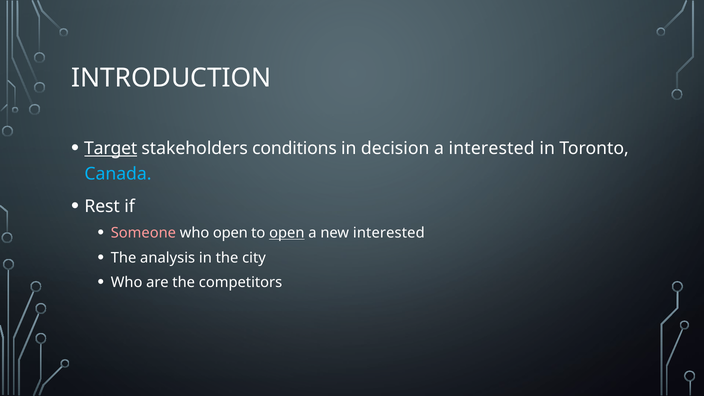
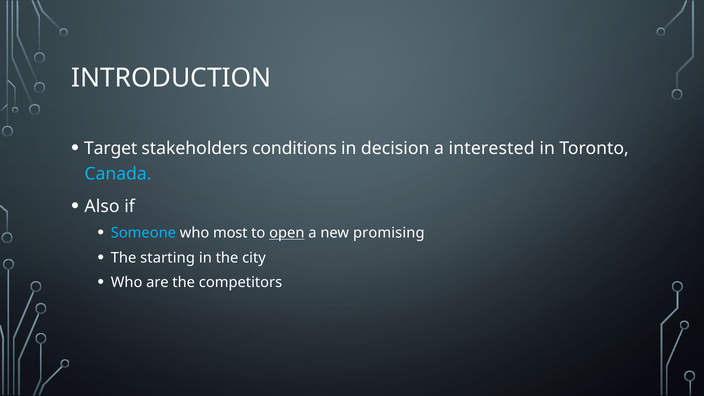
Target underline: present -> none
Rest: Rest -> Also
Someone colour: pink -> light blue
who open: open -> most
new interested: interested -> promising
analysis: analysis -> starting
